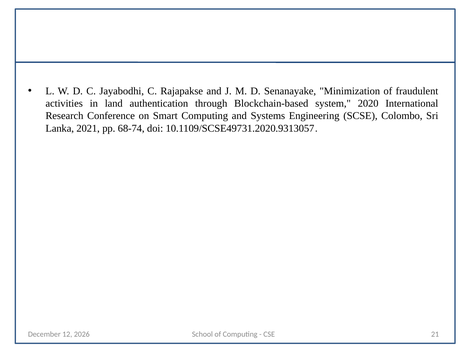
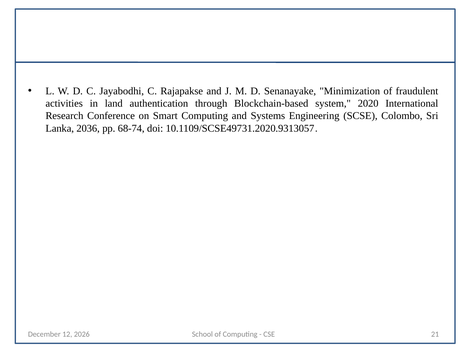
2021: 2021 -> 2036
